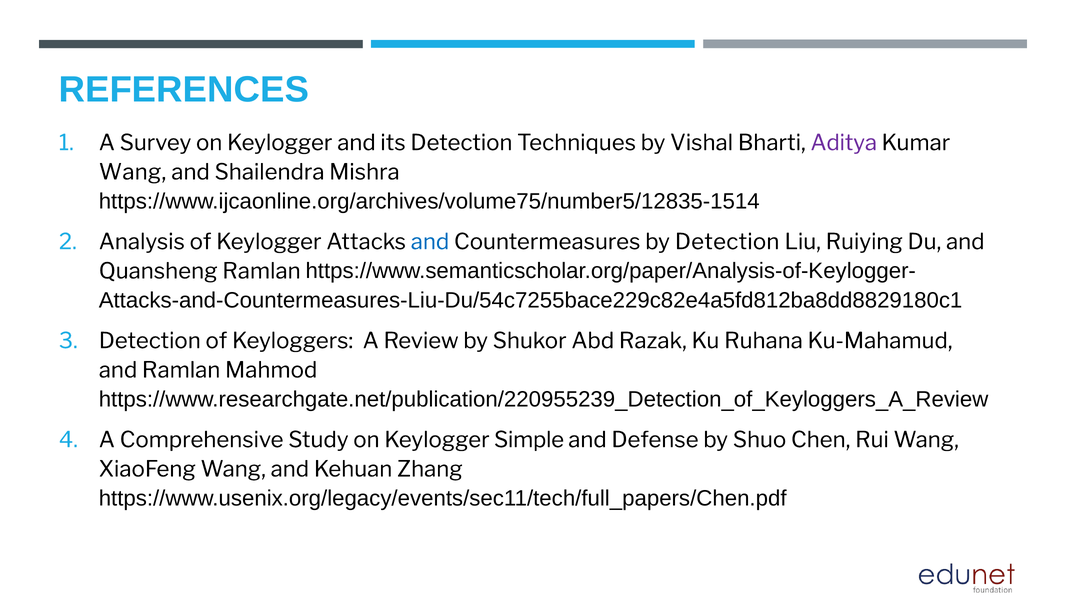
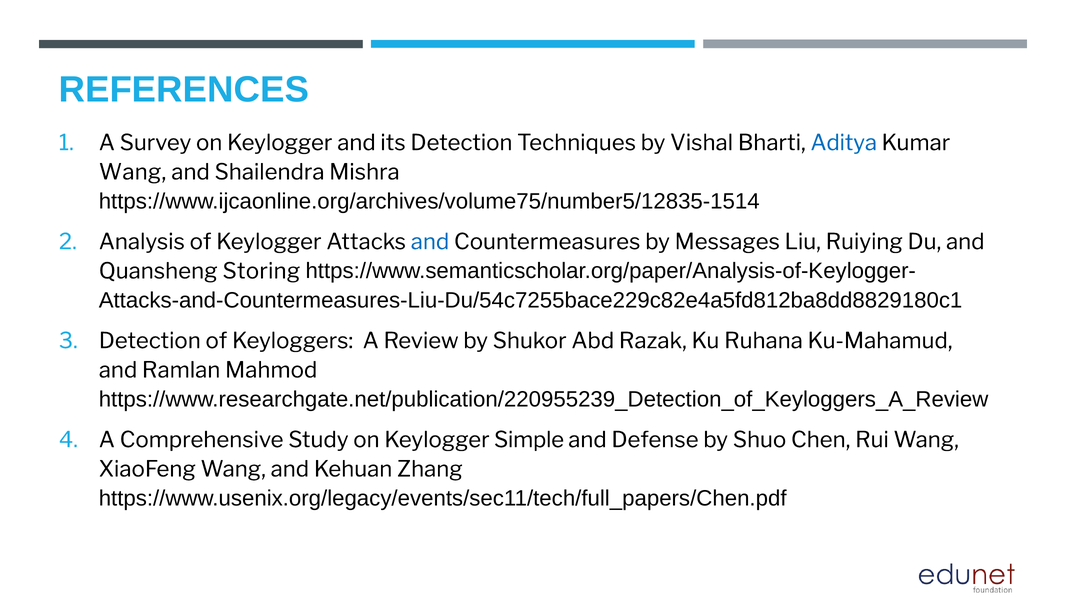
Aditya colour: purple -> blue
by Detection: Detection -> Messages
Quansheng Ramlan: Ramlan -> Storing
